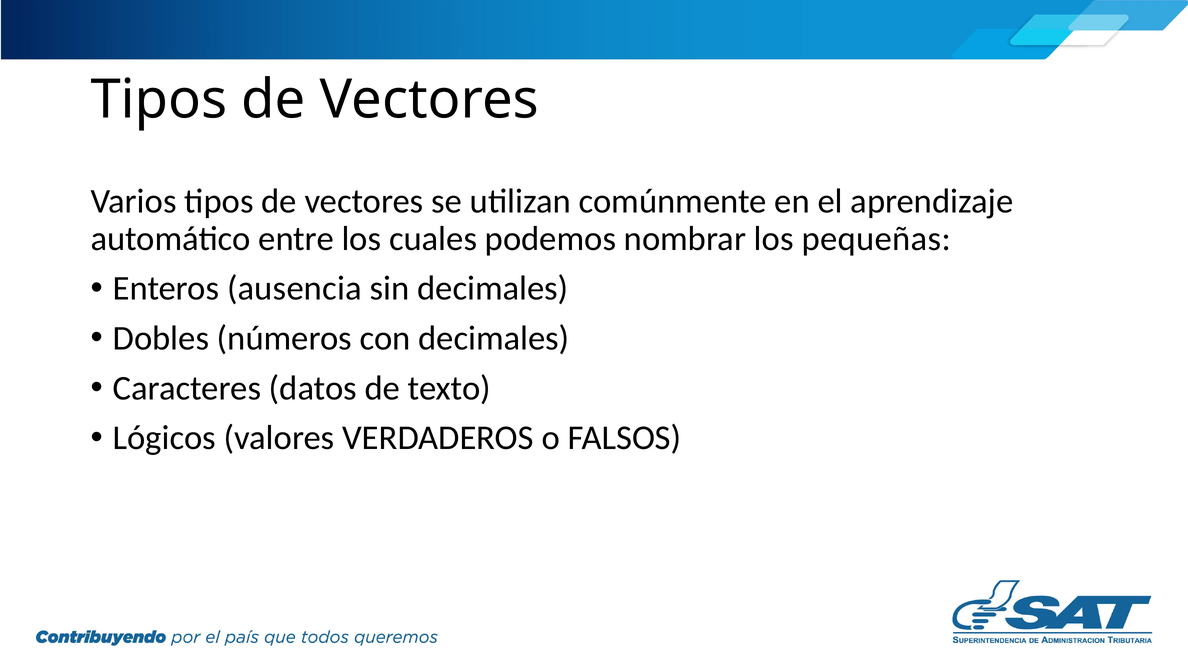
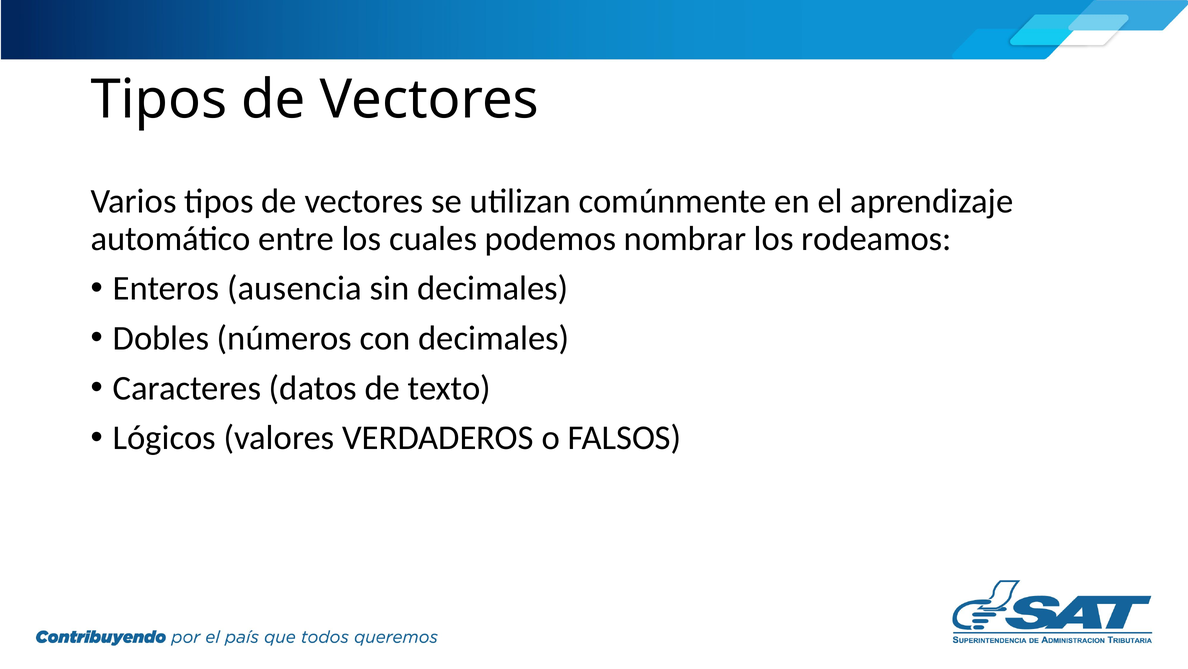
pequeñas: pequeñas -> rodeamos
